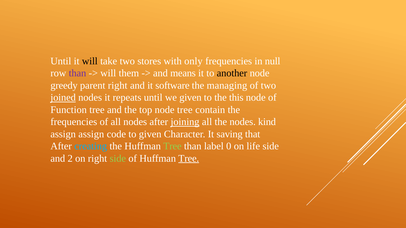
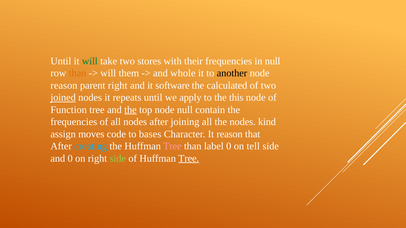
will at (90, 61) colour: black -> green
only: only -> their
than at (77, 73) colour: purple -> orange
means: means -> whole
greedy at (64, 86): greedy -> reason
managing: managing -> calculated
we given: given -> apply
the at (130, 110) underline: none -> present
node tree: tree -> null
joining underline: present -> none
assign assign: assign -> moves
to given: given -> bases
It saving: saving -> reason
Tree at (172, 146) colour: light green -> pink
life: life -> tell
and 2: 2 -> 0
